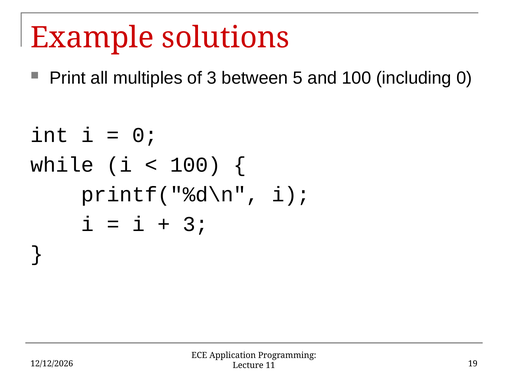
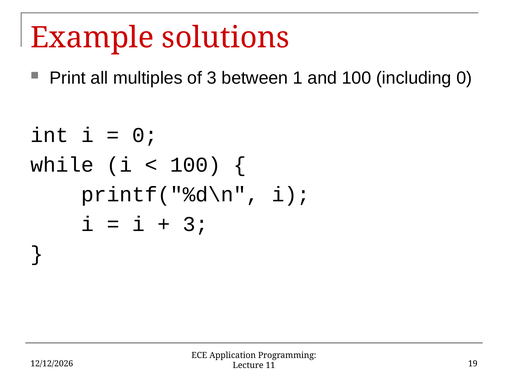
5: 5 -> 1
